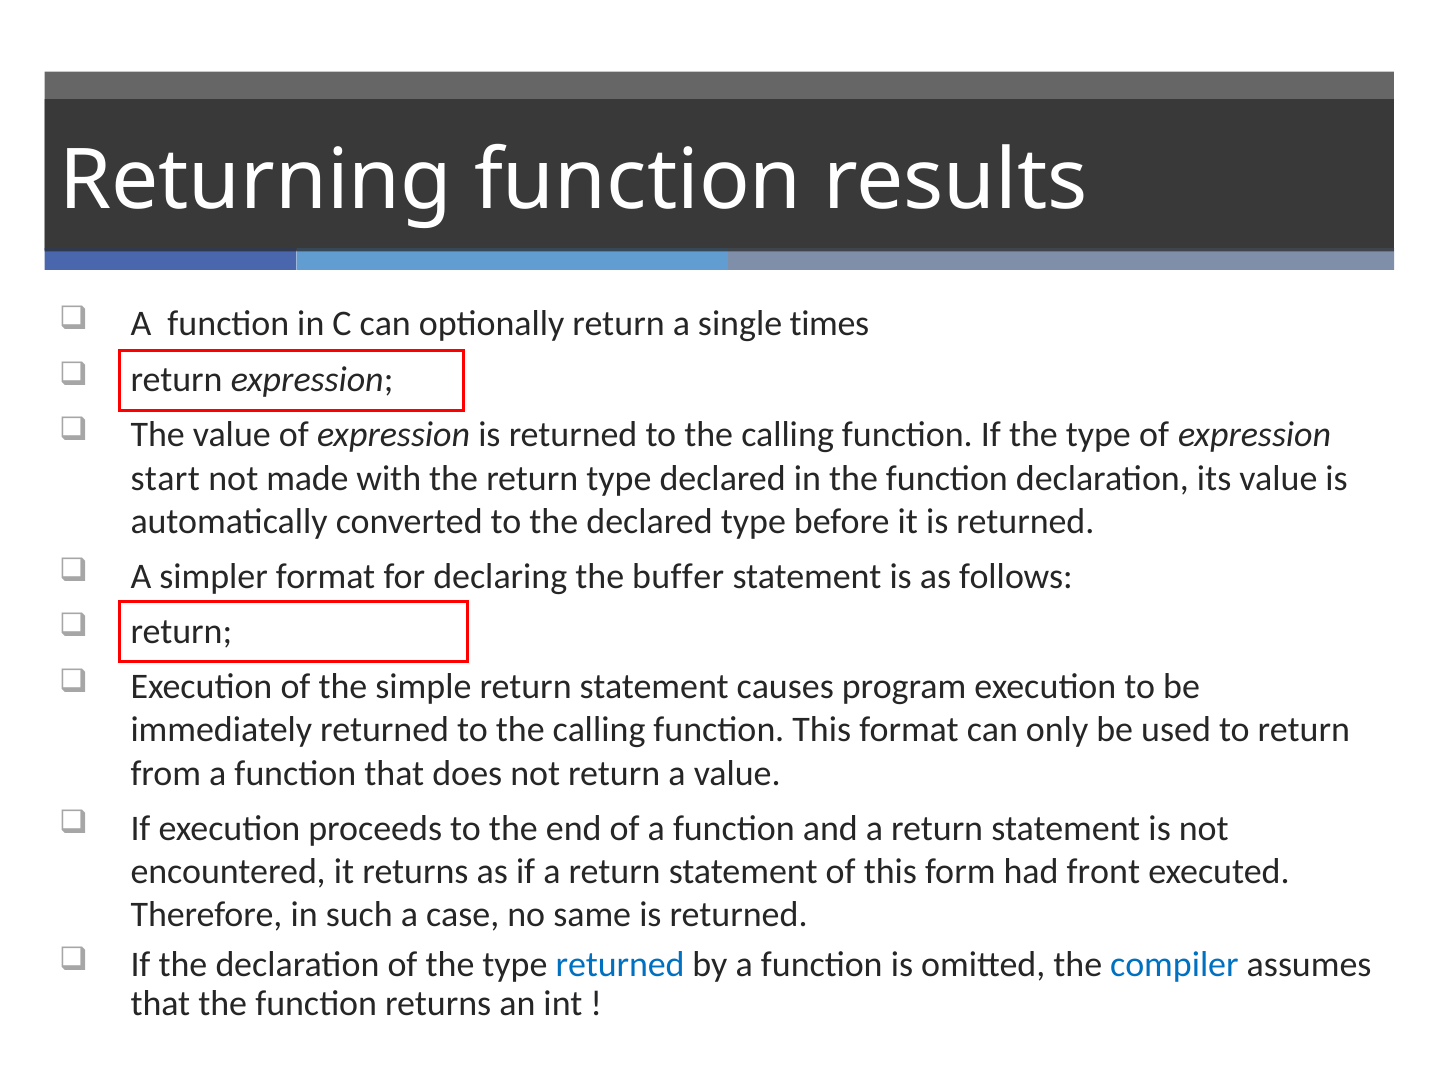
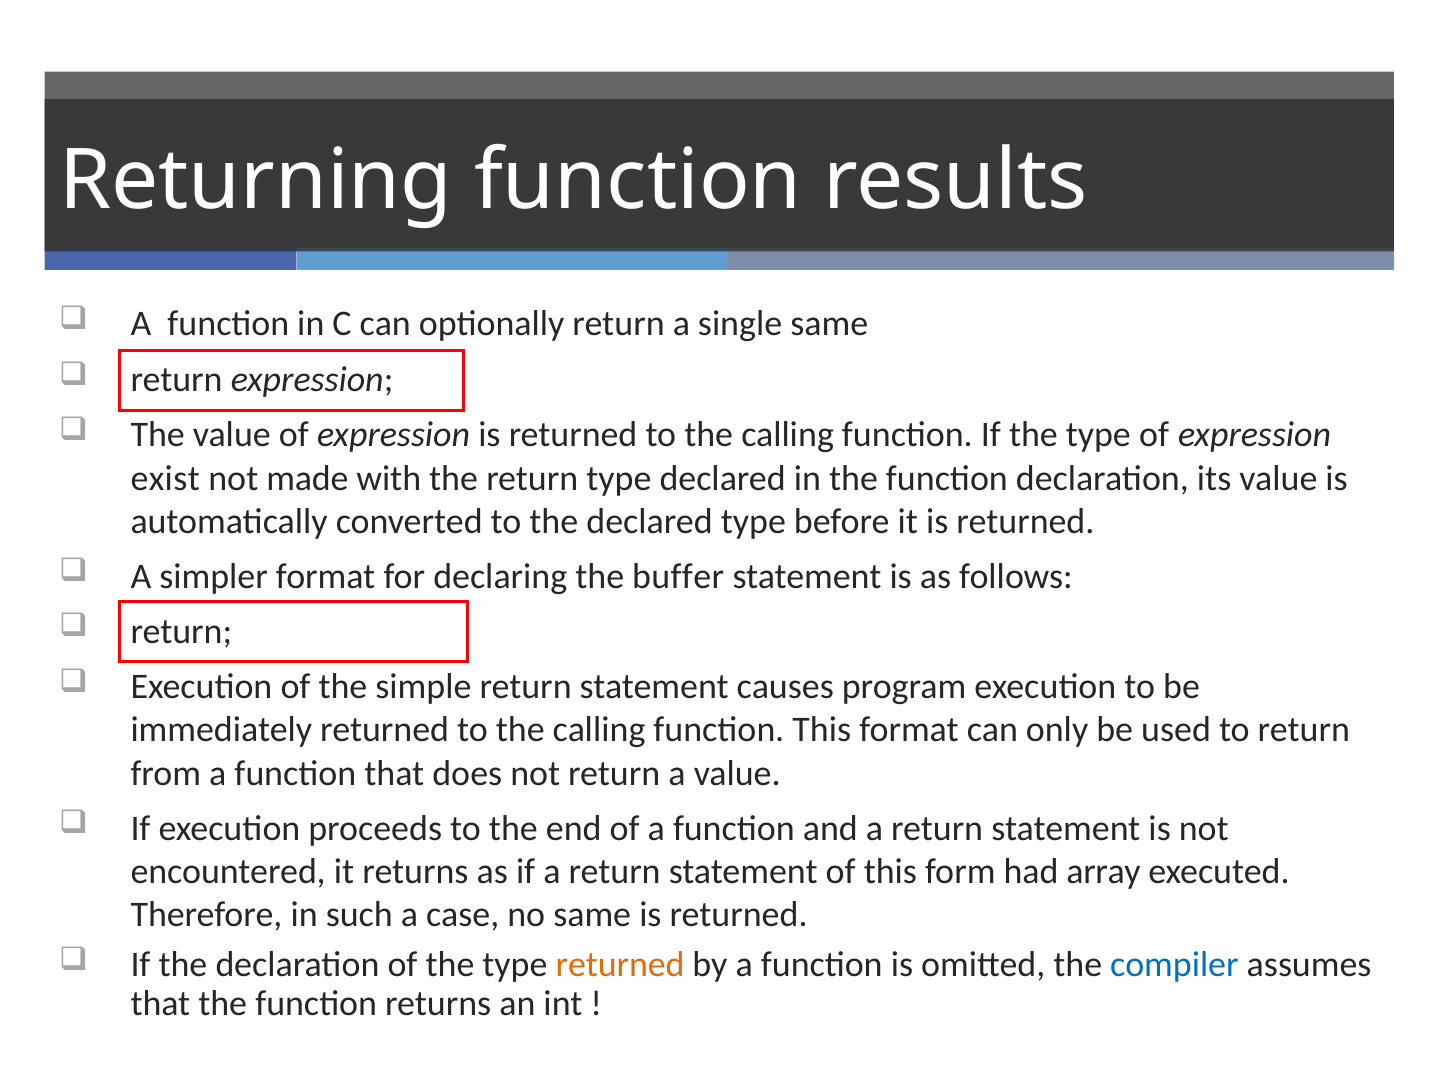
single times: times -> same
start: start -> exist
front: front -> array
returned at (620, 965) colour: blue -> orange
